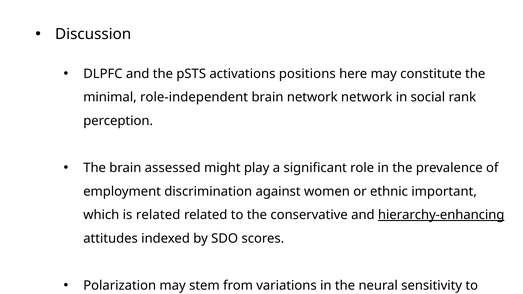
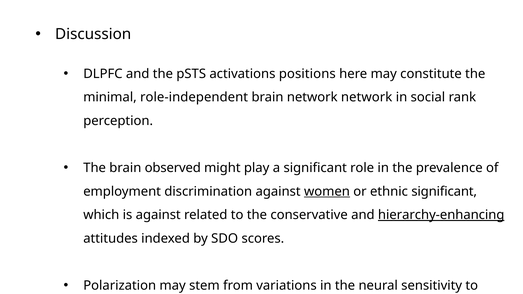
assessed: assessed -> observed
women underline: none -> present
ethnic important: important -> significant
is related: related -> against
